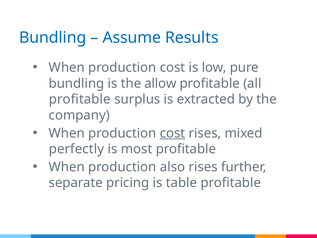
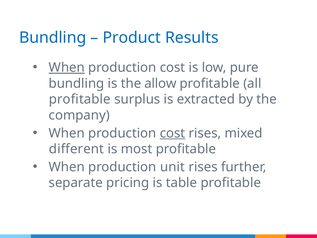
Assume: Assume -> Product
When at (67, 67) underline: none -> present
perfectly: perfectly -> different
also: also -> unit
